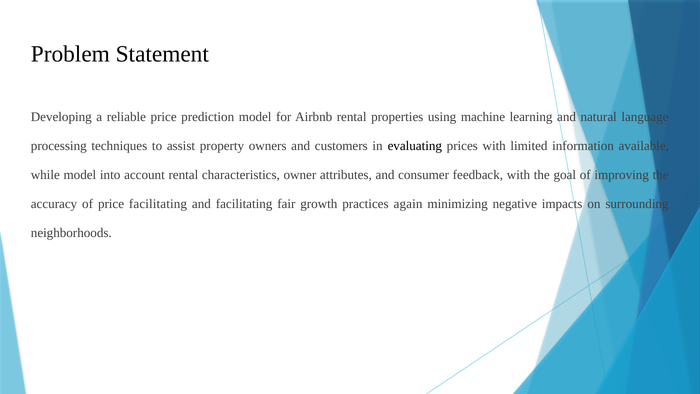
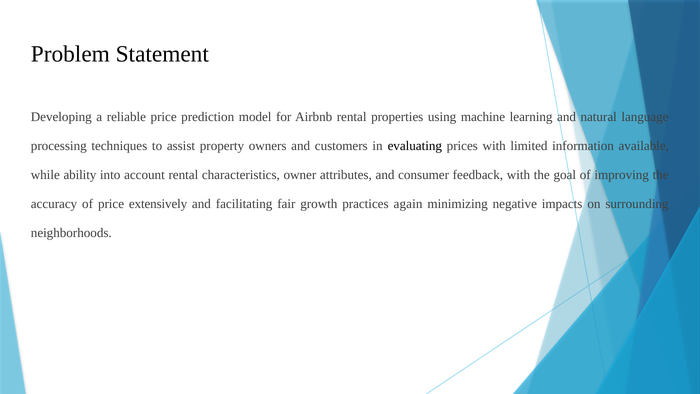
while model: model -> ability
price facilitating: facilitating -> extensively
